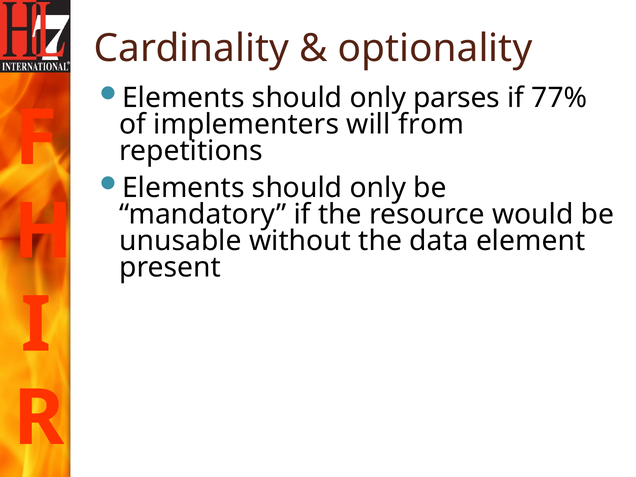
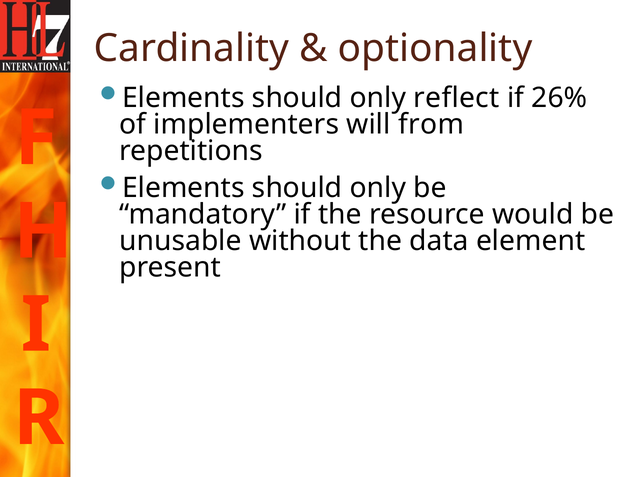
parses: parses -> reflect
77%: 77% -> 26%
